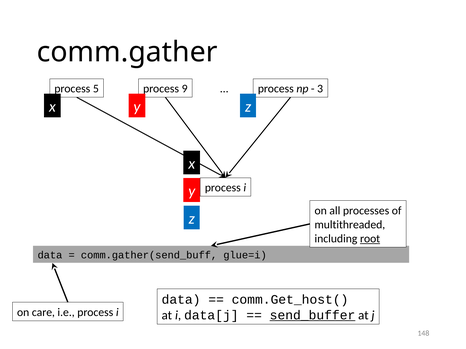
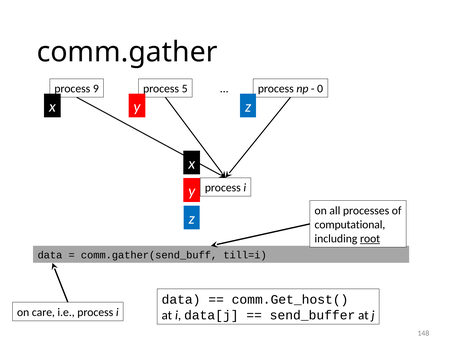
5: 5 -> 9
9: 9 -> 5
3: 3 -> 0
multithreaded: multithreaded -> computational
glue=i: glue=i -> till=i
send_buffer underline: present -> none
